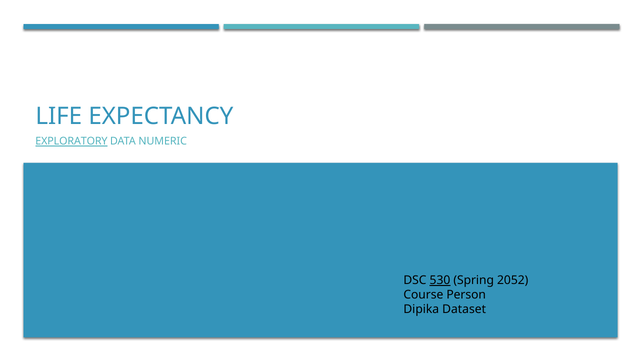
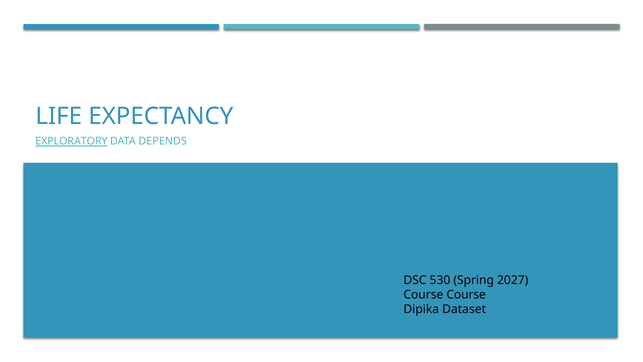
NUMERIC: NUMERIC -> DEPENDS
530 underline: present -> none
2052: 2052 -> 2027
Course Person: Person -> Course
